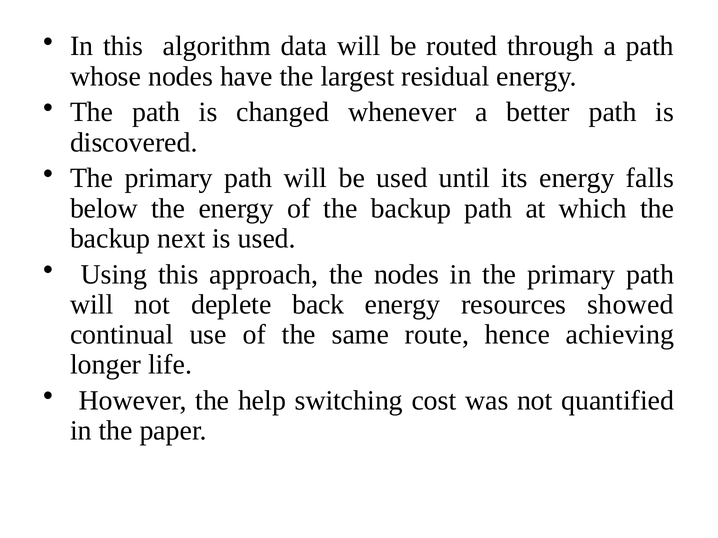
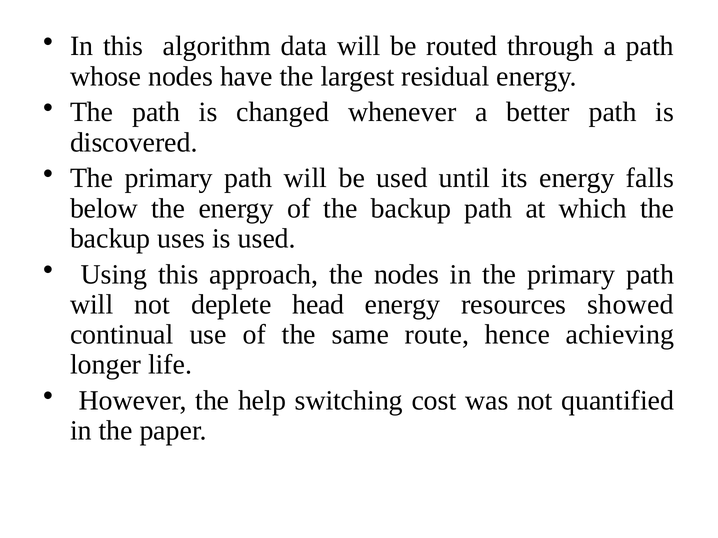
next: next -> uses
back: back -> head
